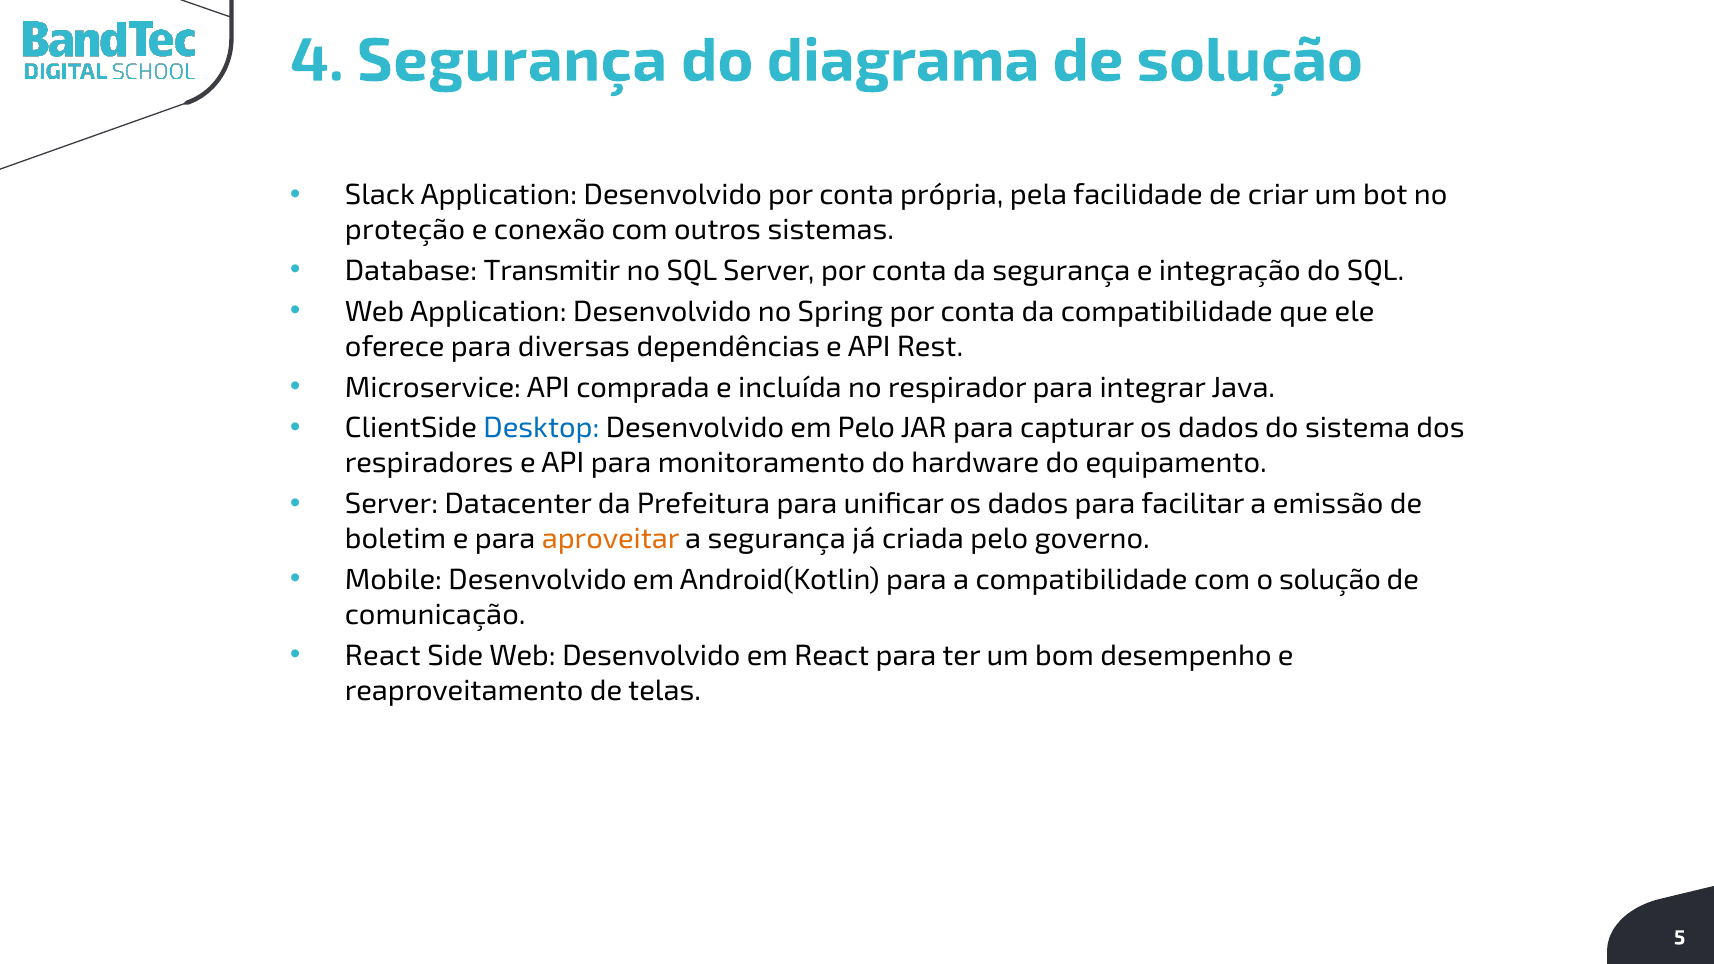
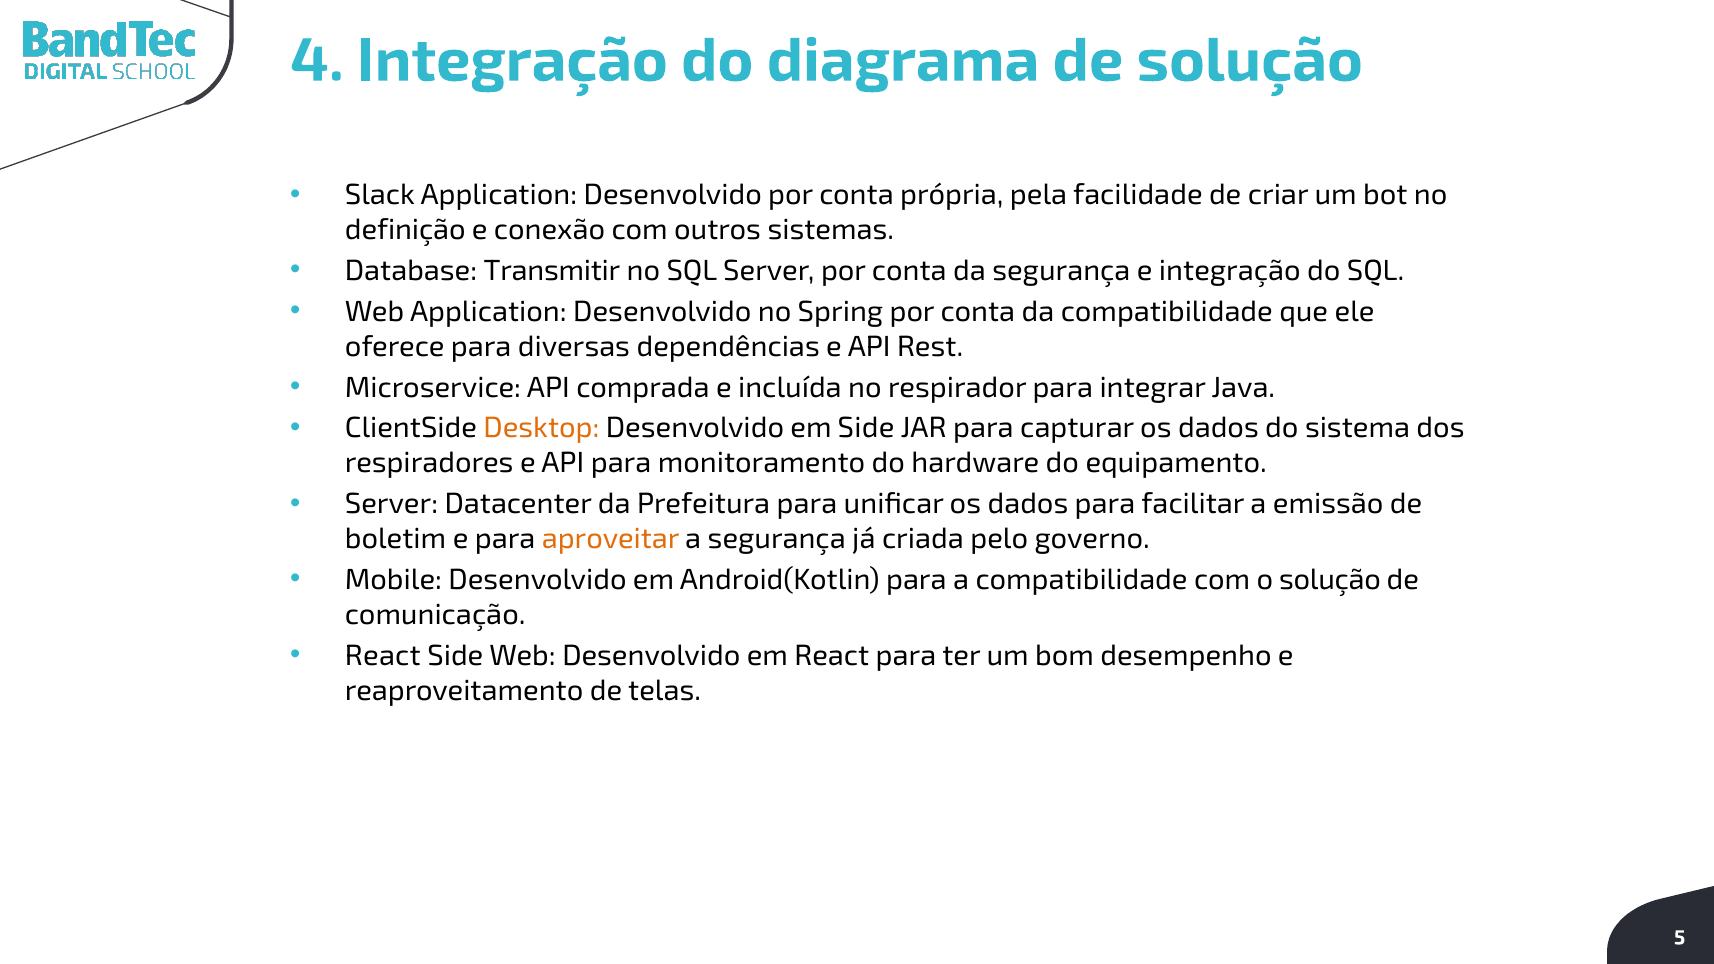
4 Segurança: Segurança -> Integração
proteção: proteção -> definição
Desktop colour: blue -> orange
em Pelo: Pelo -> Side
